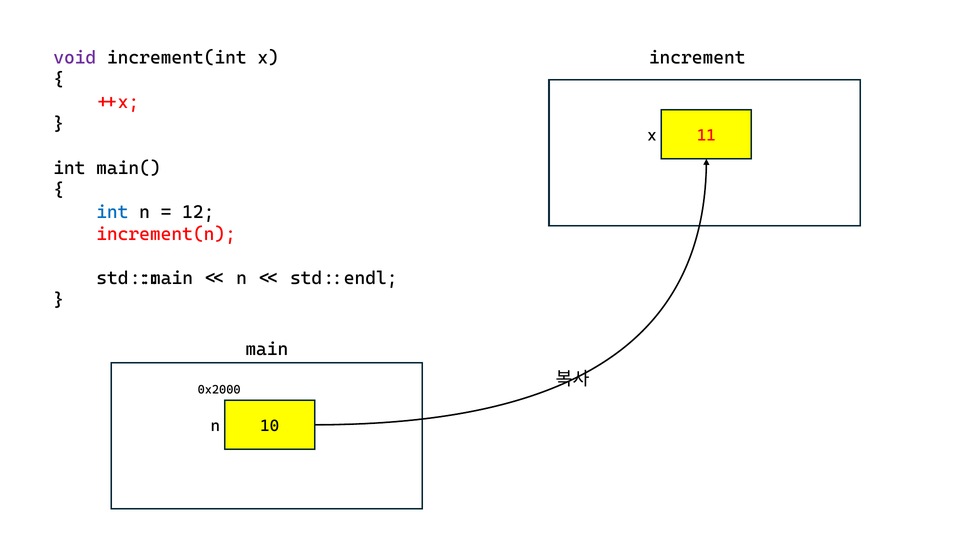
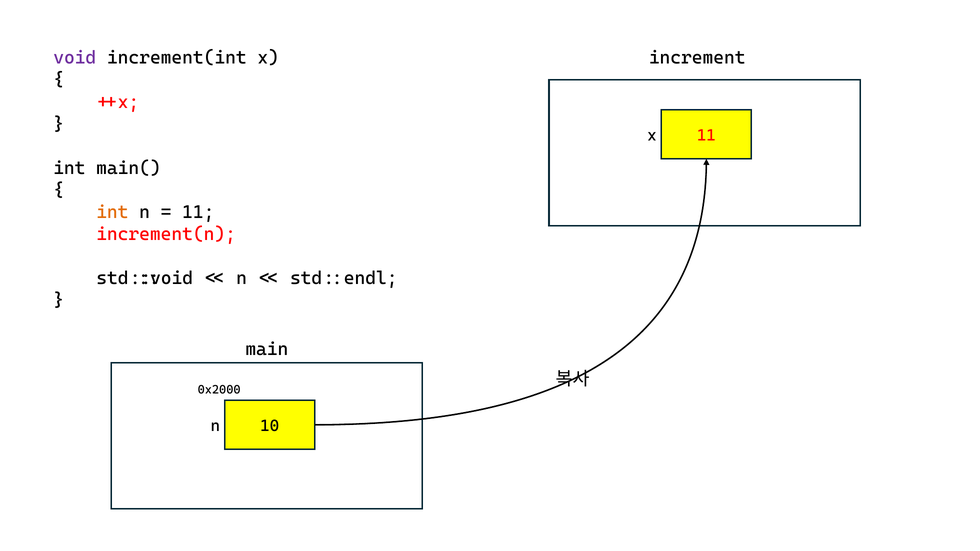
int at (112, 212) colour: blue -> orange
12 at (198, 212): 12 -> 11
std::main: std::main -> std::void
